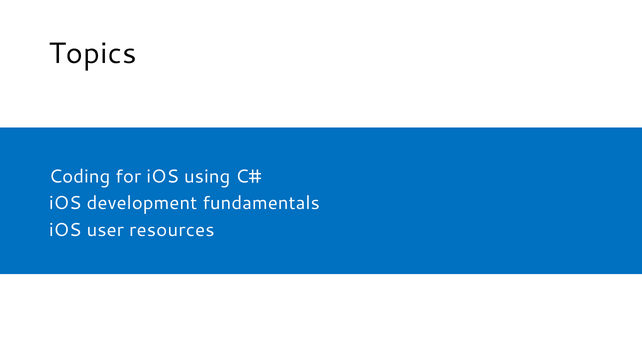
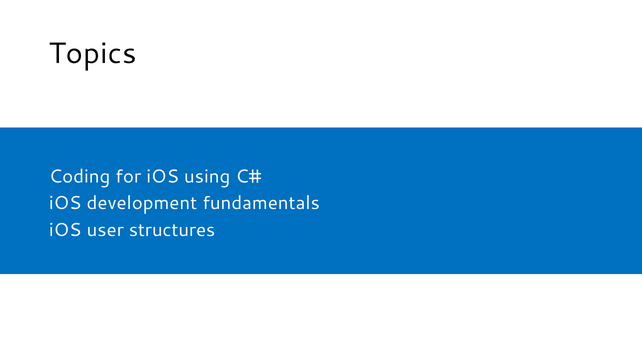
resources: resources -> structures
